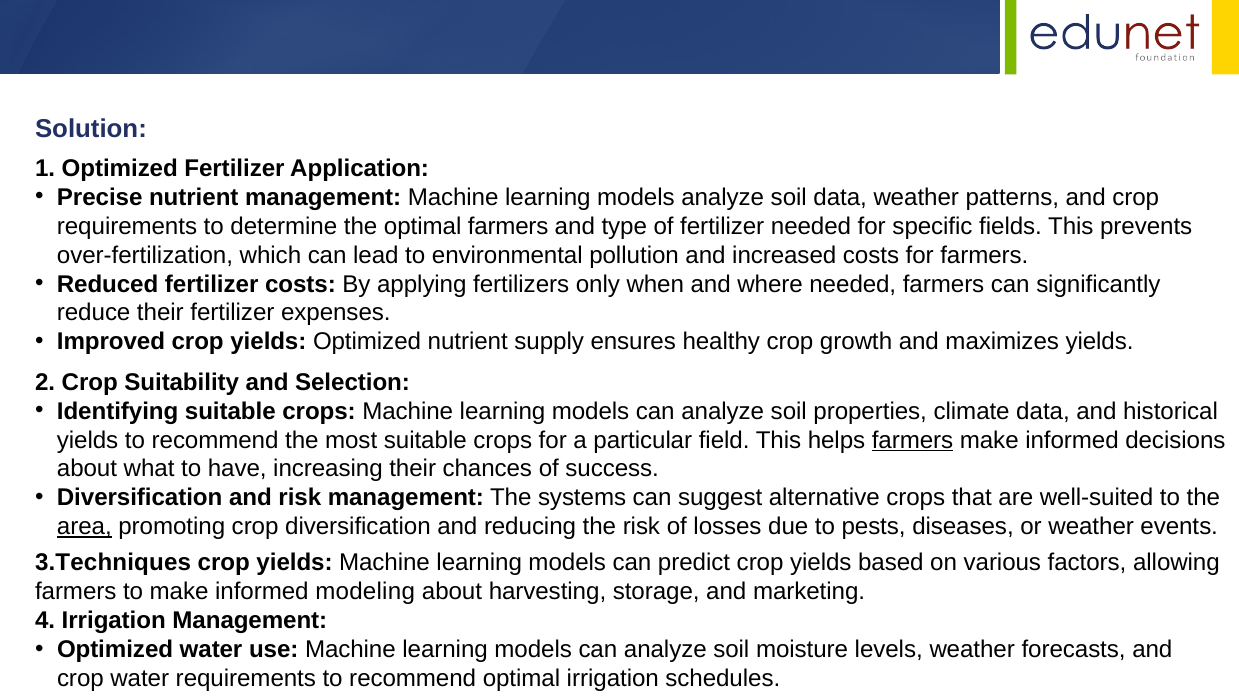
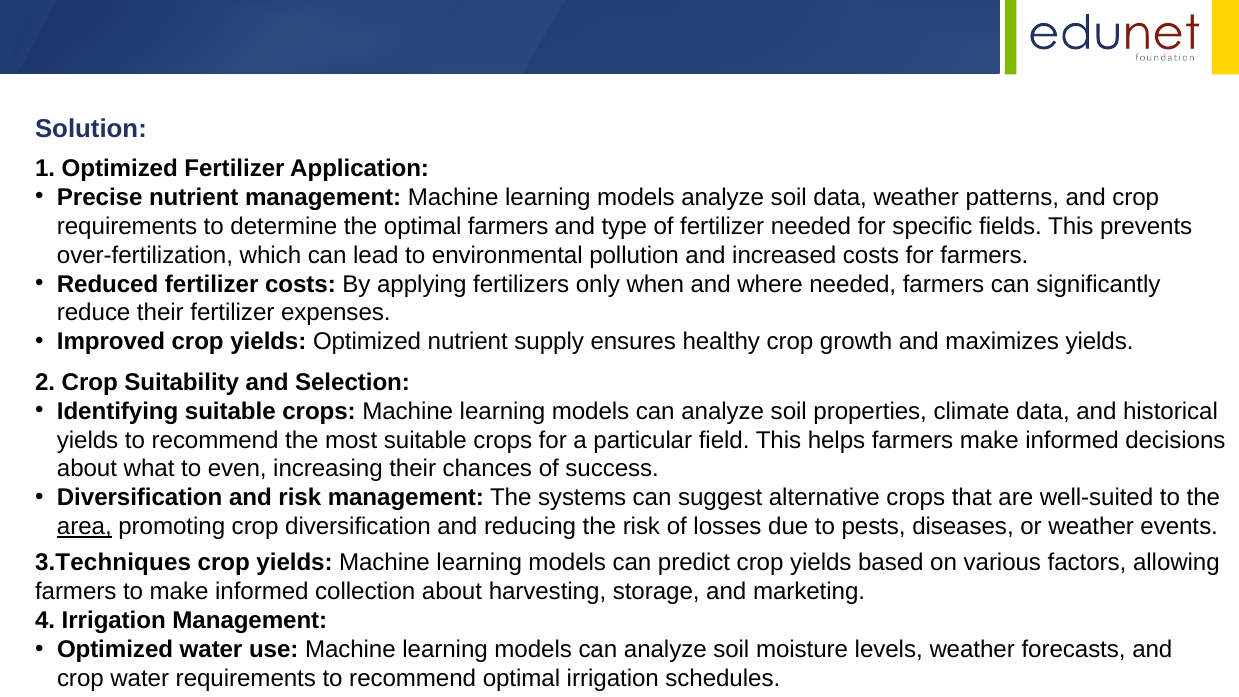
farmers at (913, 440) underline: present -> none
have: have -> even
modeling: modeling -> collection
